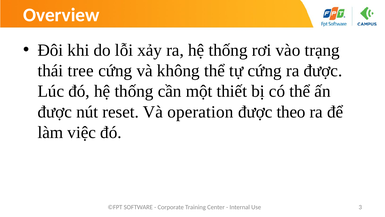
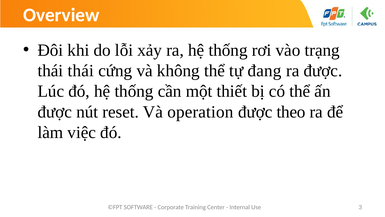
thái tree: tree -> thái
tự cứng: cứng -> đang
